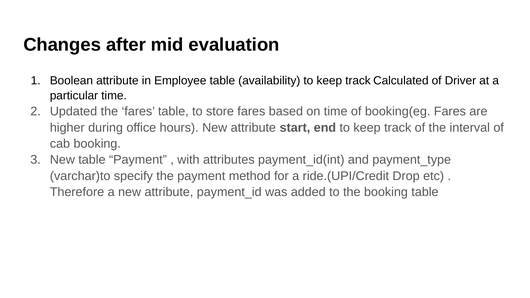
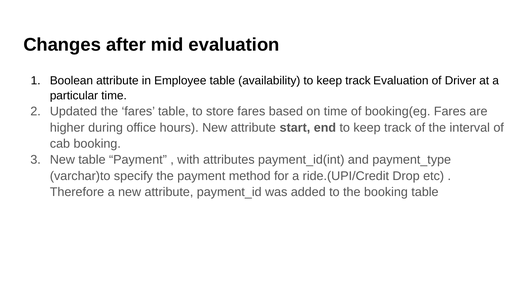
track Calculated: Calculated -> Evaluation
